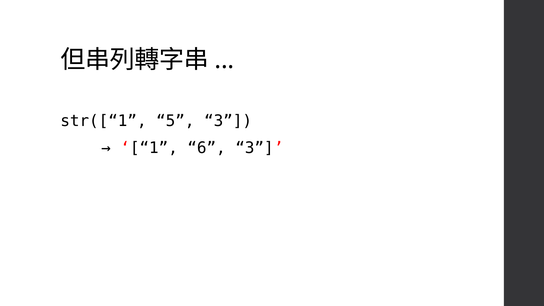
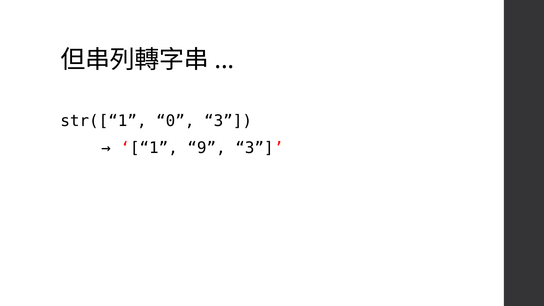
5: 5 -> 0
6: 6 -> 9
